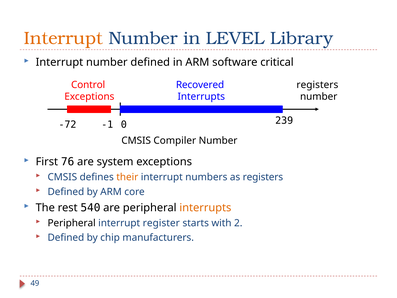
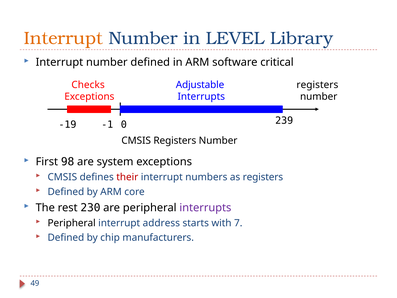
Control: Control -> Checks
Recovered: Recovered -> Adjustable
-72: -72 -> -19
CMSIS Compiler: Compiler -> Registers
76: 76 -> 98
their colour: orange -> red
540: 540 -> 230
interrupts at (205, 208) colour: orange -> purple
register: register -> address
2: 2 -> 7
